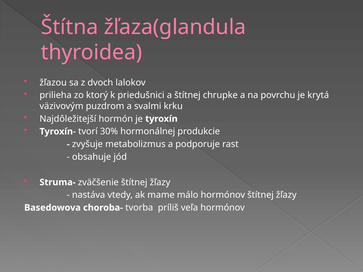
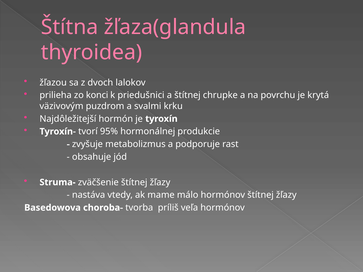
ktorý: ktorý -> konci
30%: 30% -> 95%
